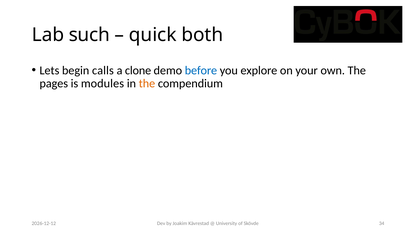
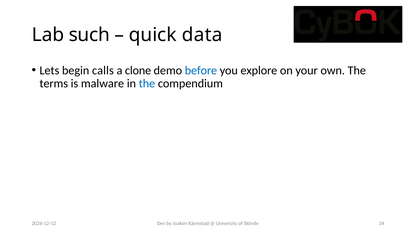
both: both -> data
pages: pages -> terms
modules: modules -> malware
the at (147, 83) colour: orange -> blue
